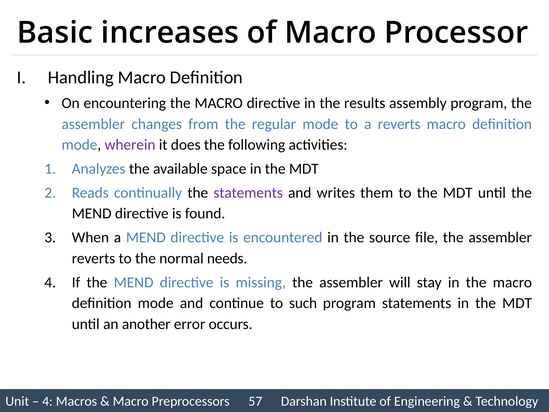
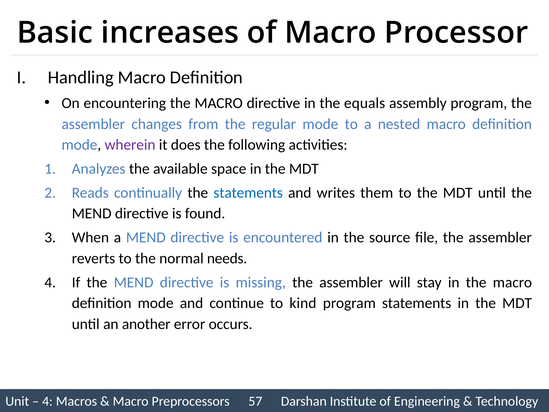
results: results -> equals
a reverts: reverts -> nested
statements at (248, 193) colour: purple -> blue
such: such -> kind
